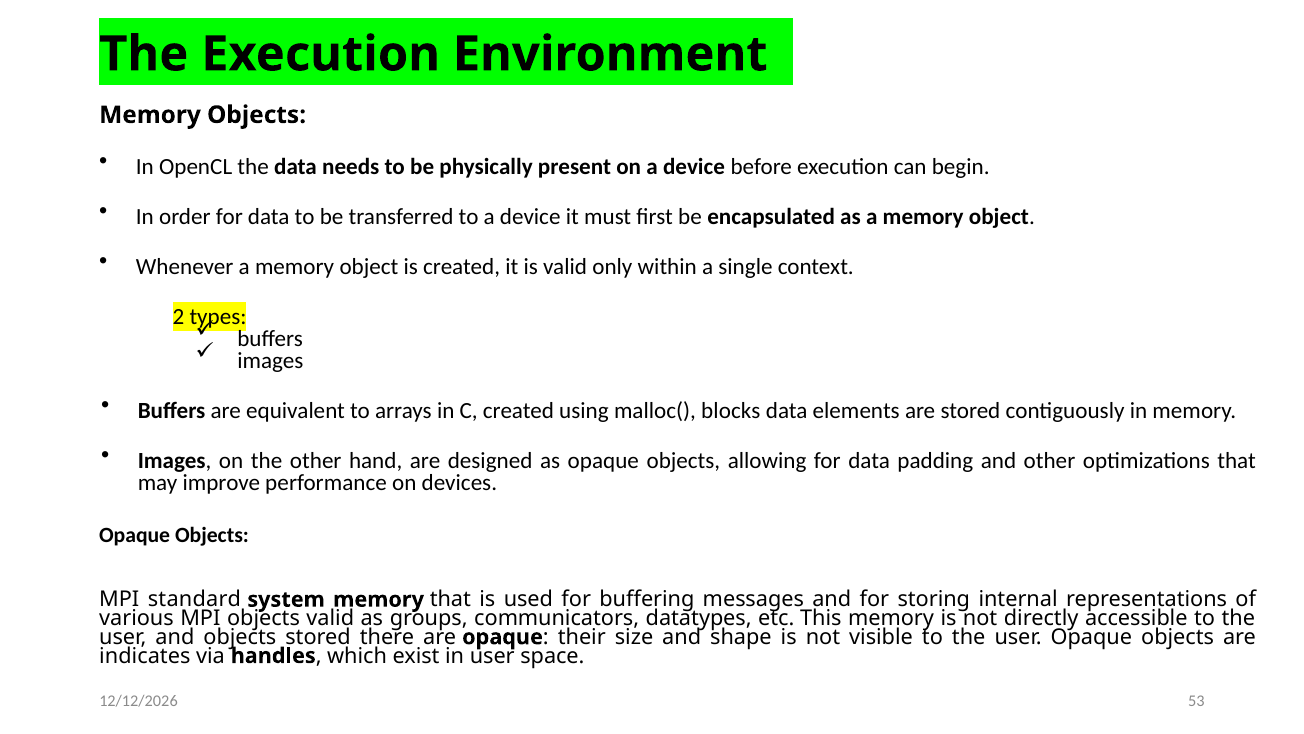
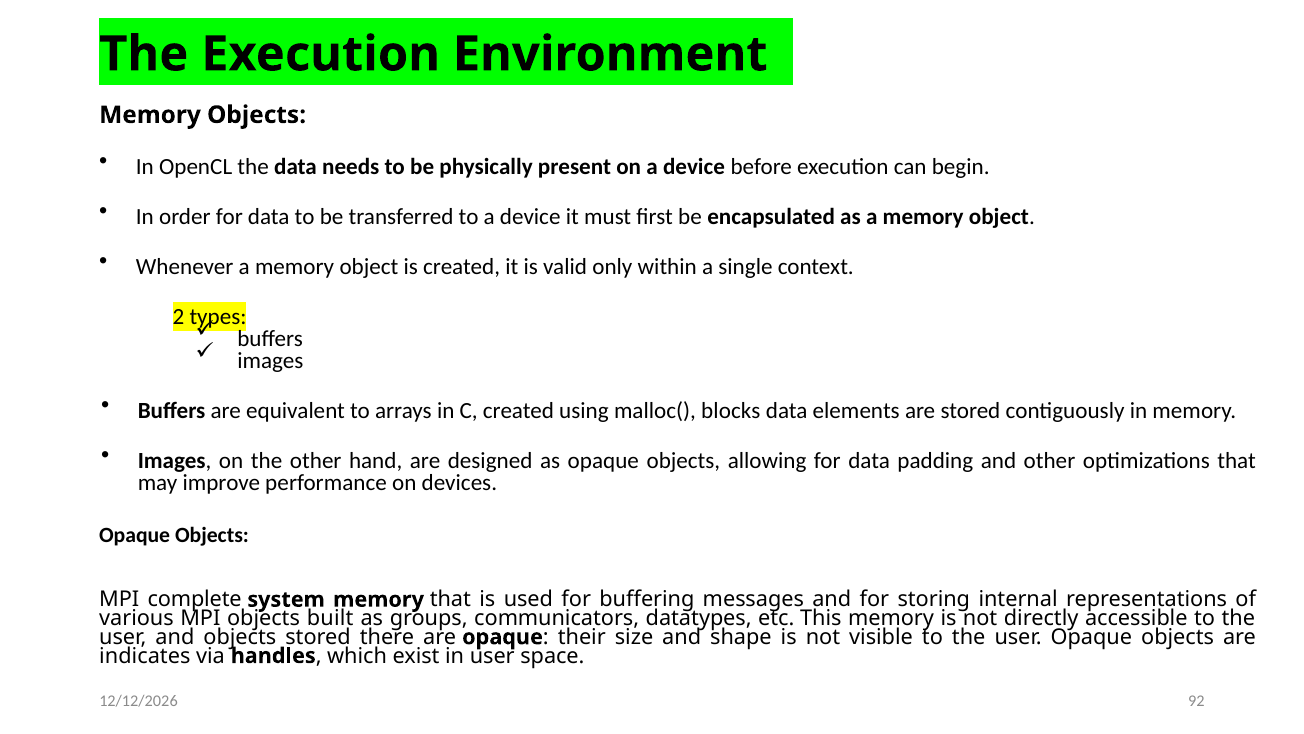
standard: standard -> complete
objects valid: valid -> built
53: 53 -> 92
